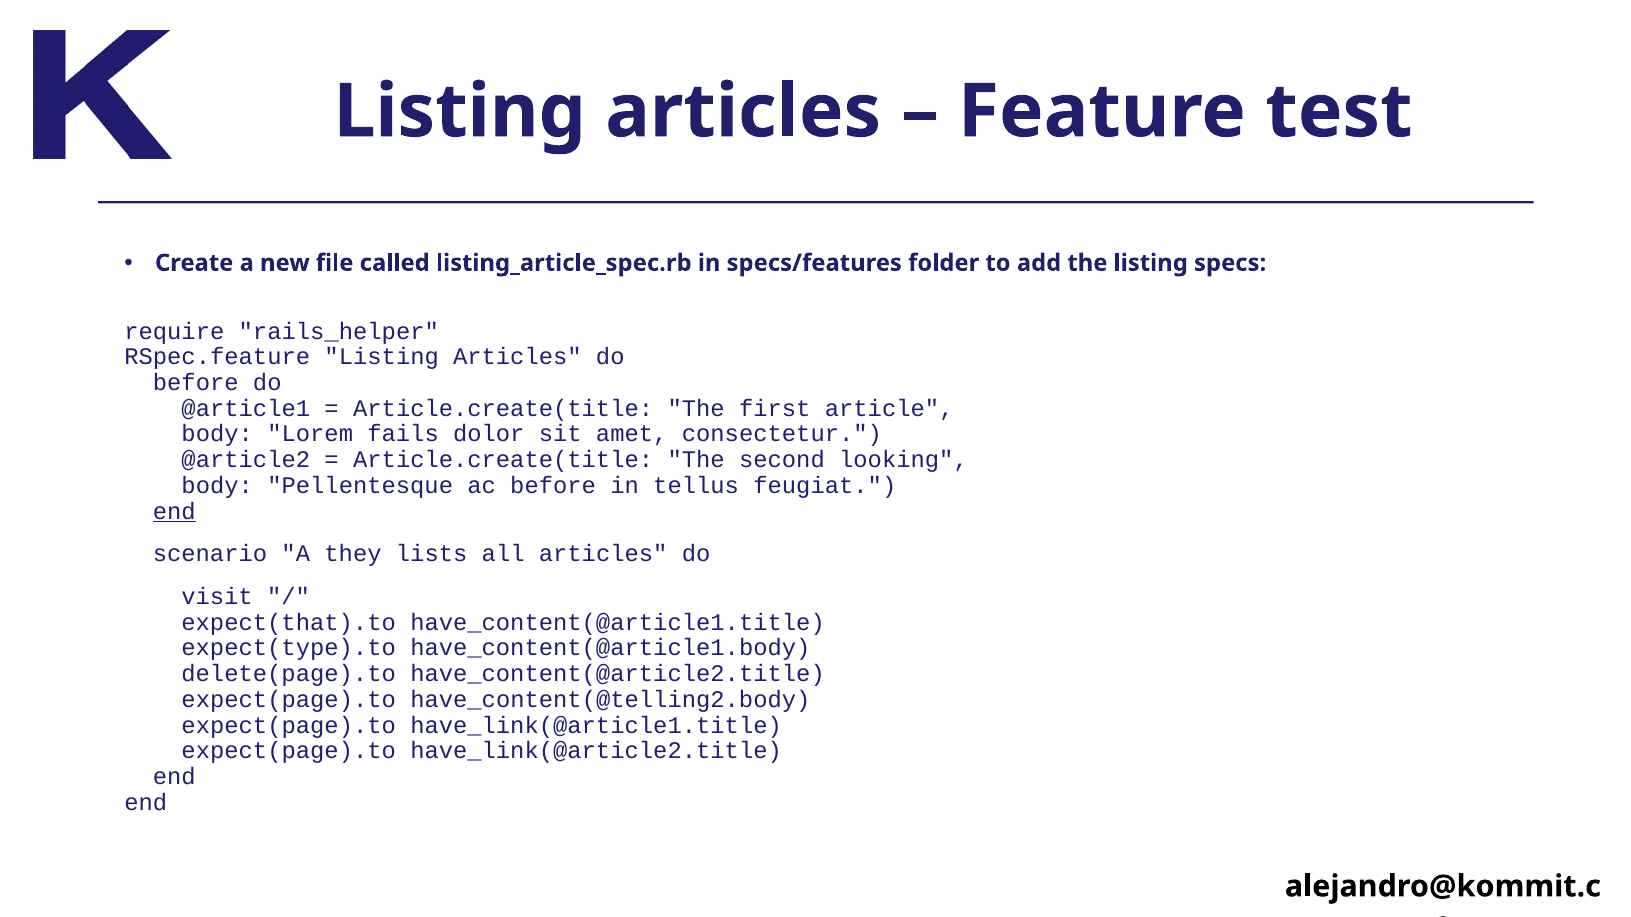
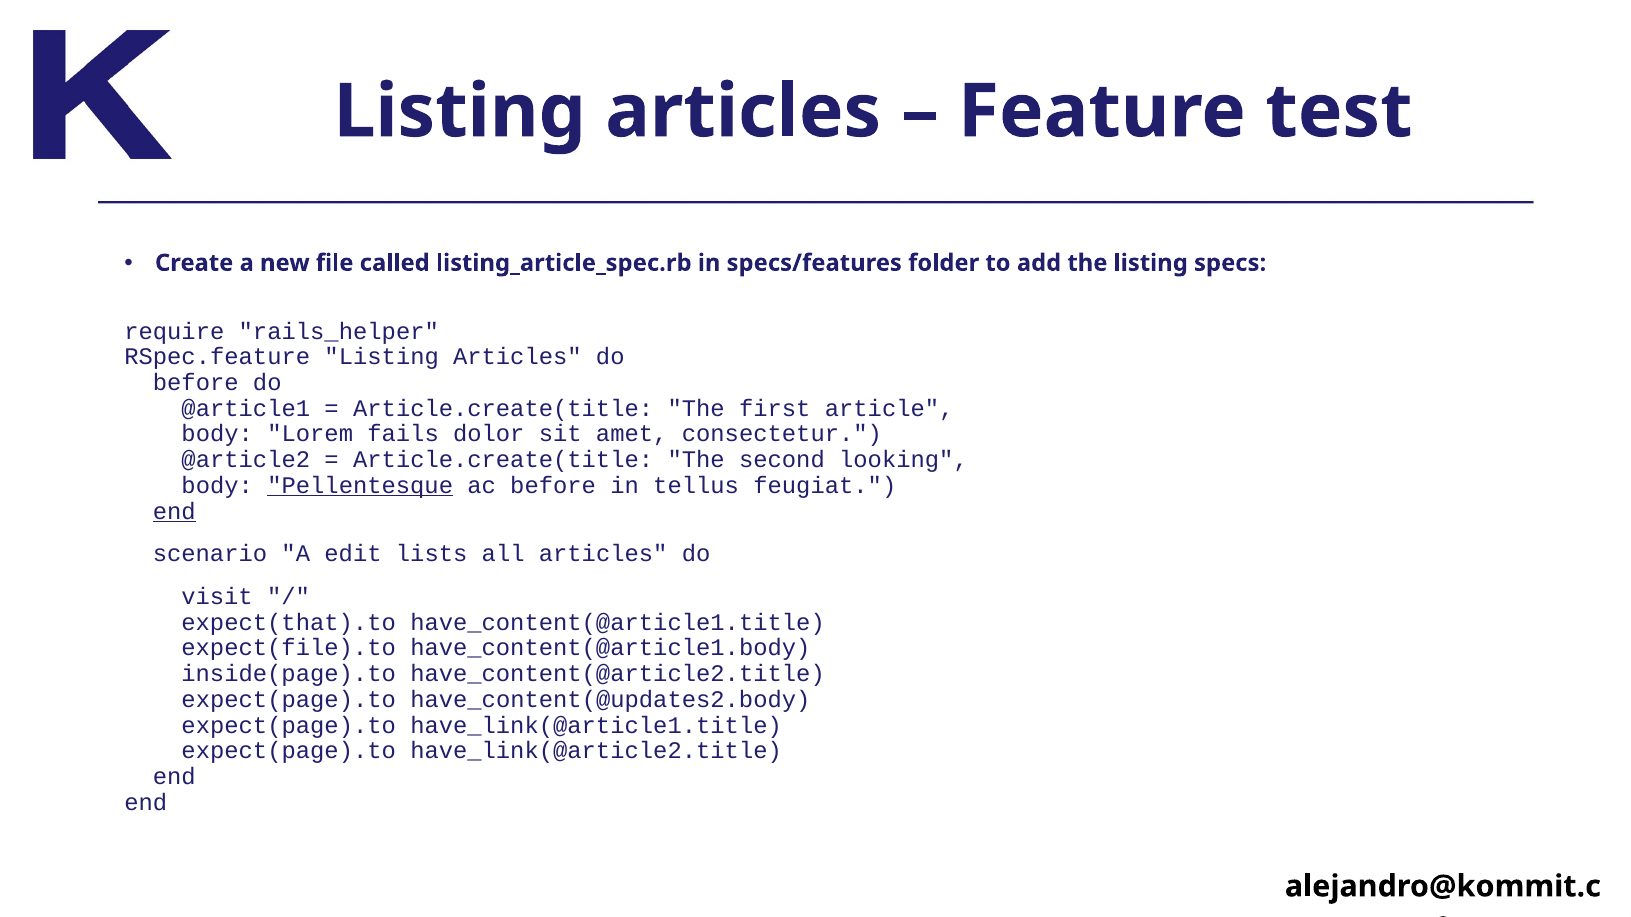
Pellentesque underline: none -> present
they: they -> edit
expect(type).to: expect(type).to -> expect(file).to
delete(page).to: delete(page).to -> inside(page).to
have_content(@telling2.body: have_content(@telling2.body -> have_content(@updates2.body
